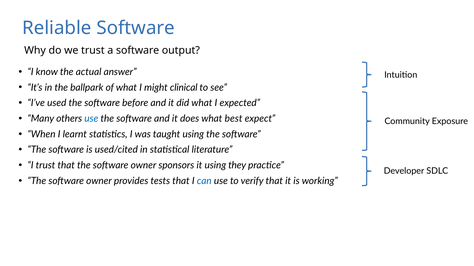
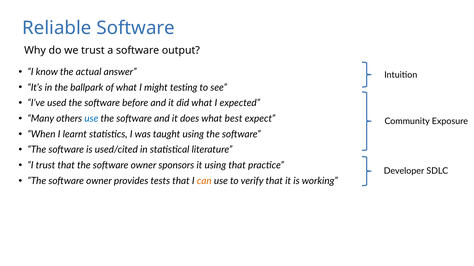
clinical: clinical -> testing
using they: they -> that
can colour: blue -> orange
